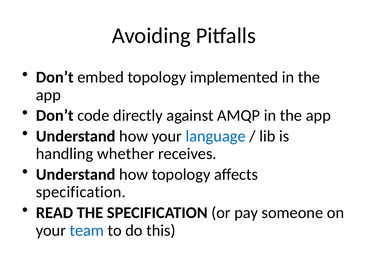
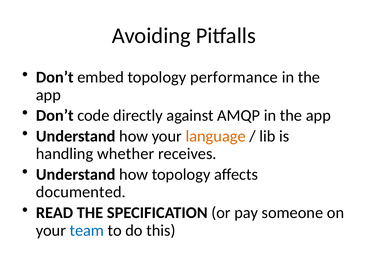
implemented: implemented -> performance
language colour: blue -> orange
specification at (81, 192): specification -> documented
